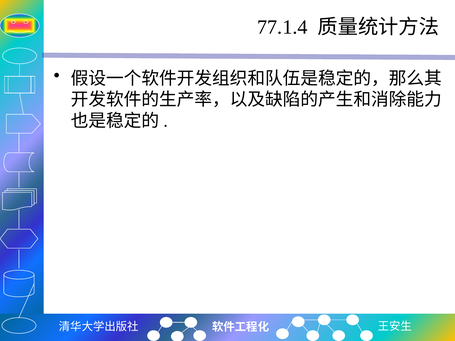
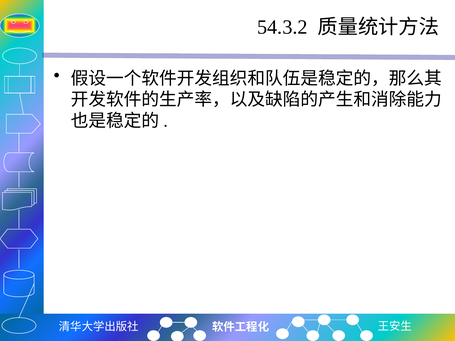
77.1.4: 77.1.4 -> 54.3.2
